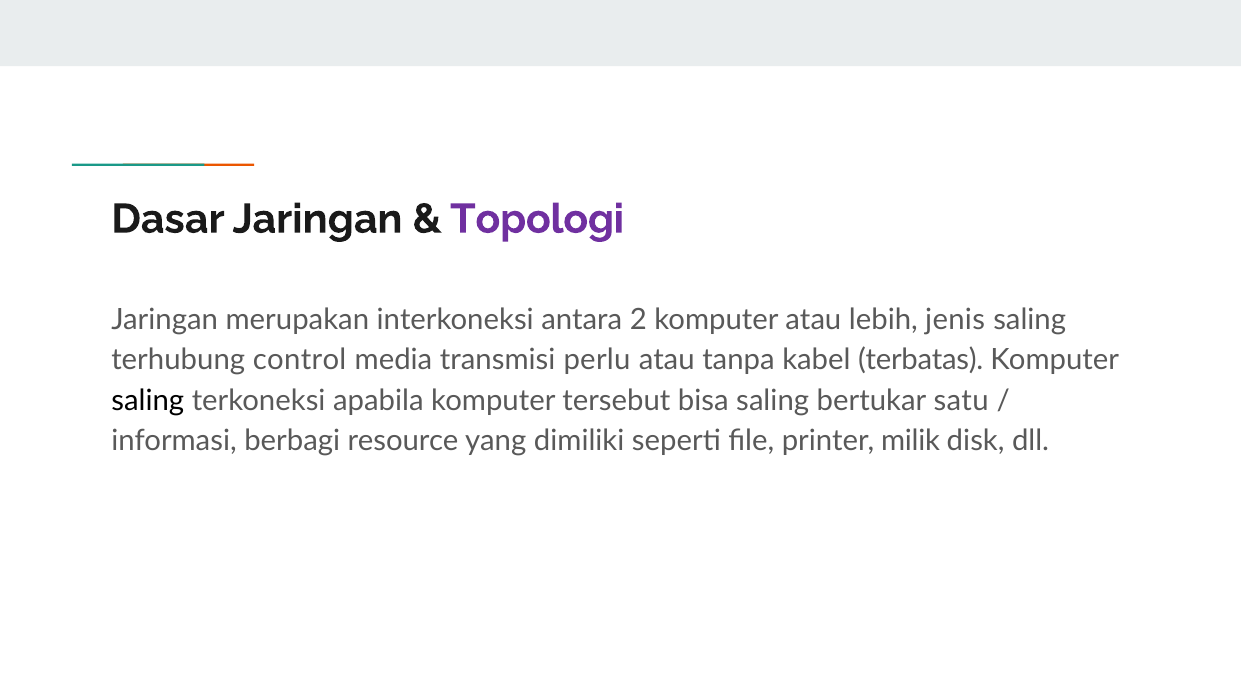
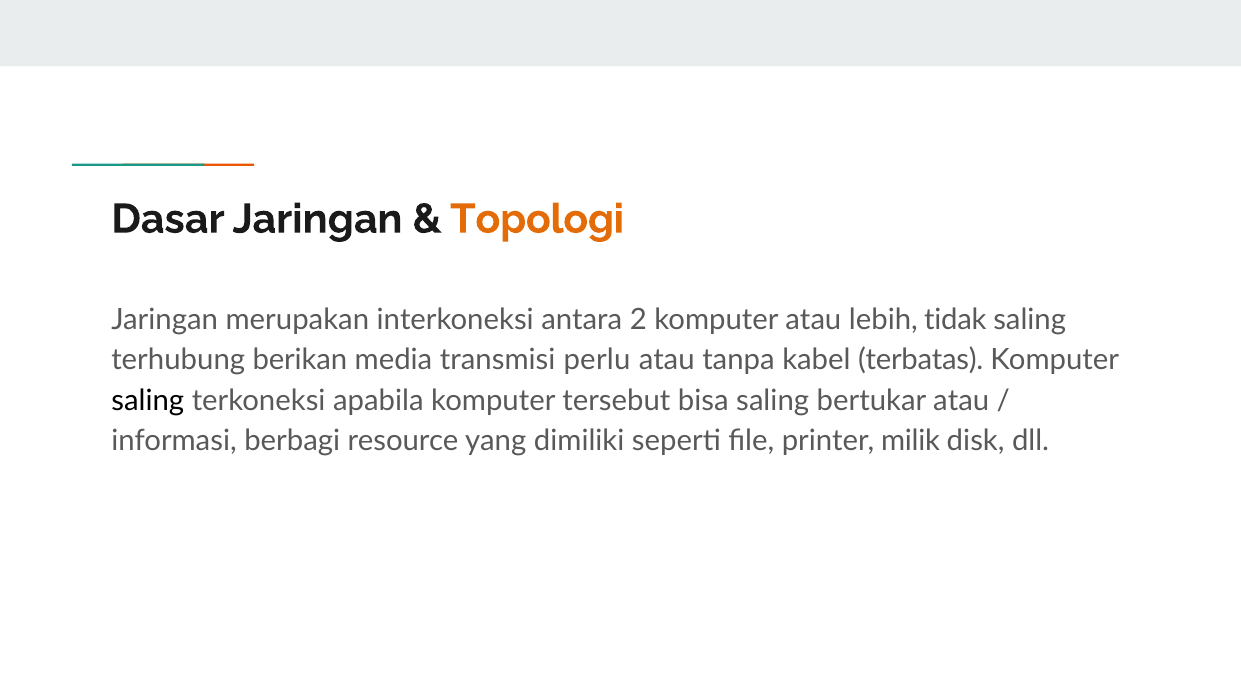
Topologi colour: purple -> orange
jenis: jenis -> tidak
control: control -> berikan
bertukar satu: satu -> atau
